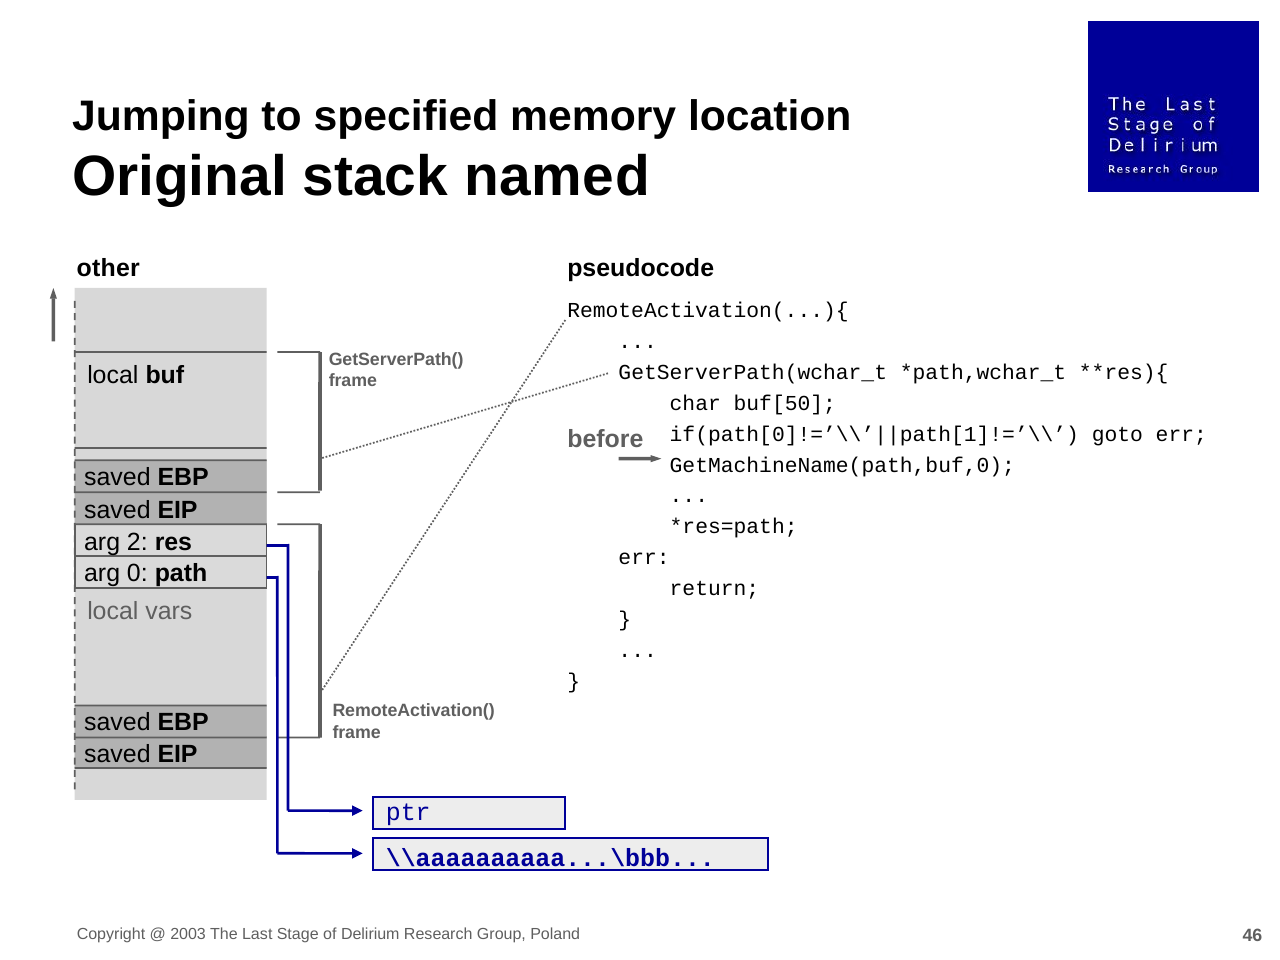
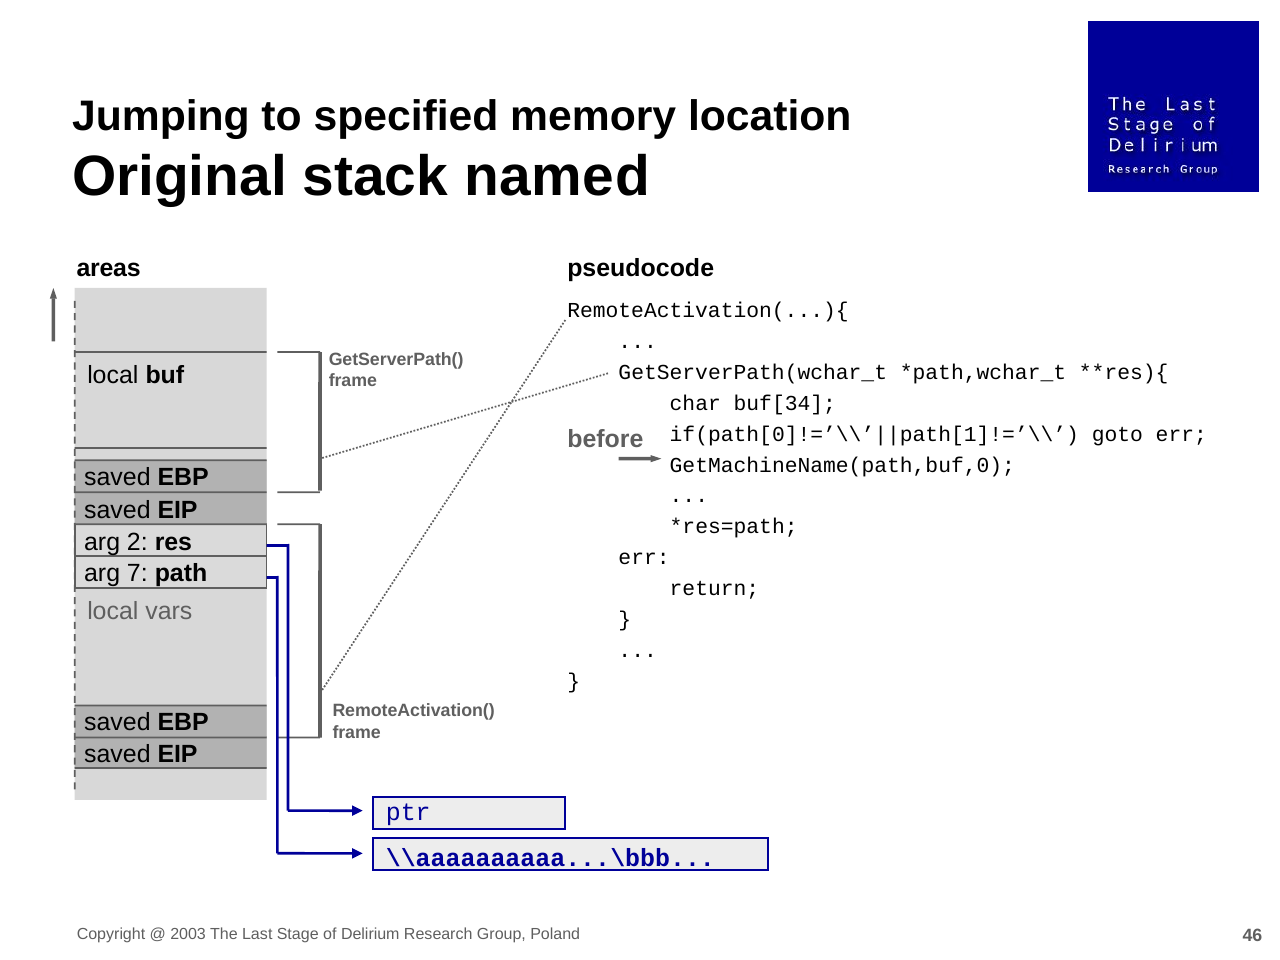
other: other -> areas
buf[50: buf[50 -> buf[34
0: 0 -> 7
